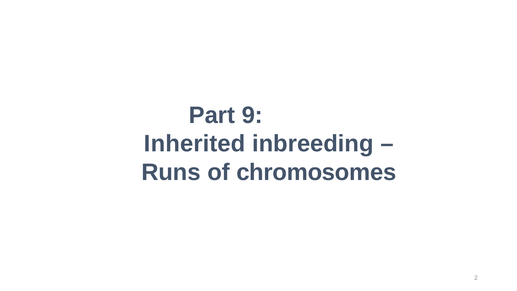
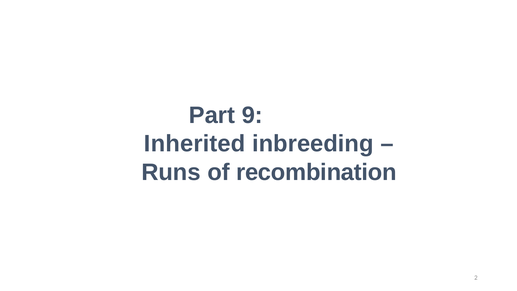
chromosomes: chromosomes -> recombination
